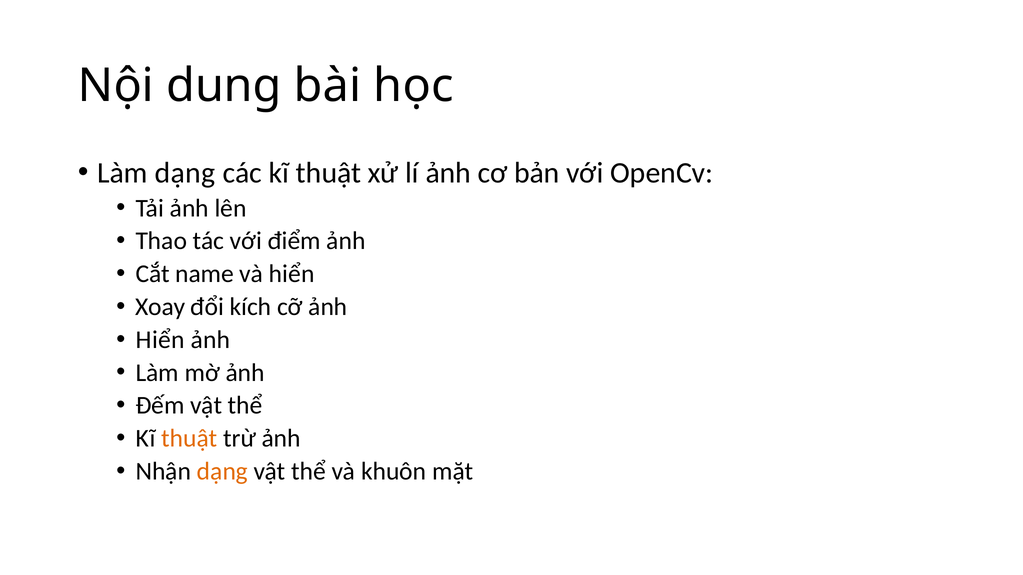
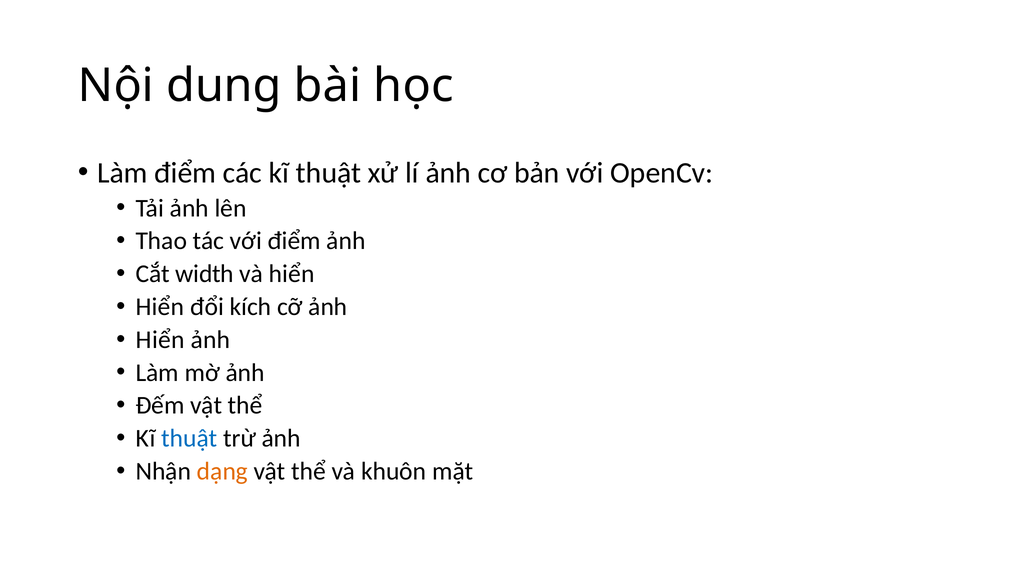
Làm dạng: dạng -> điểm
name: name -> width
Xoay at (160, 307): Xoay -> Hiển
thuật at (189, 439) colour: orange -> blue
